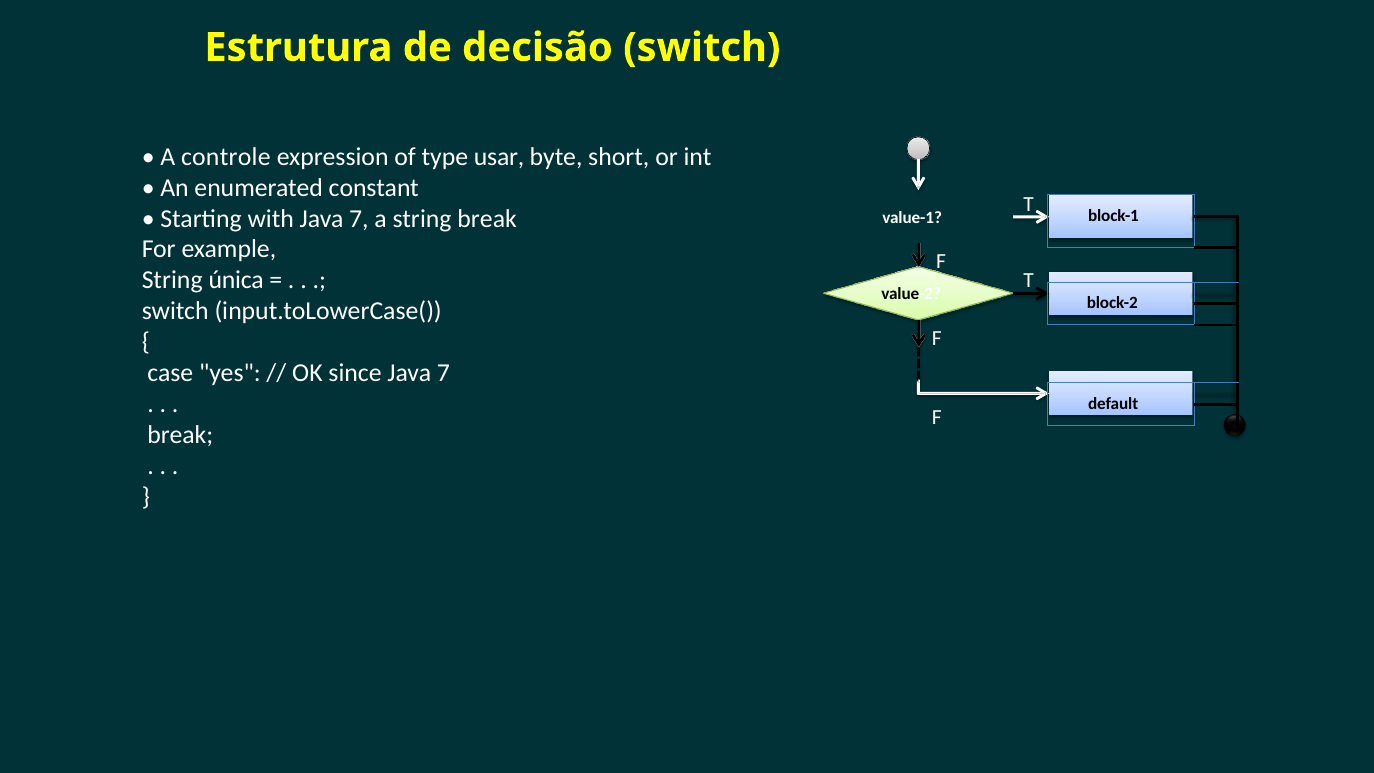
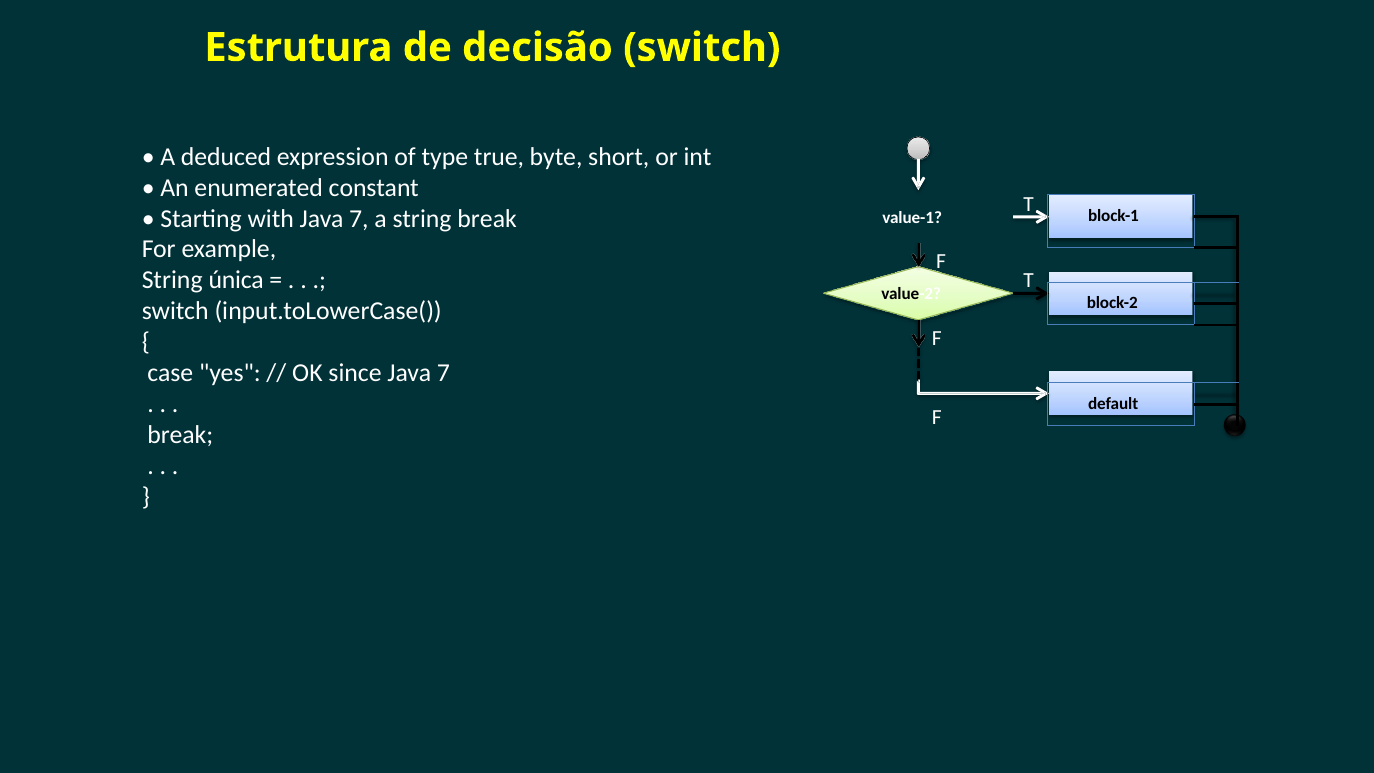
controle: controle -> deduced
usar: usar -> true
